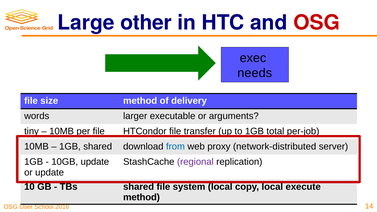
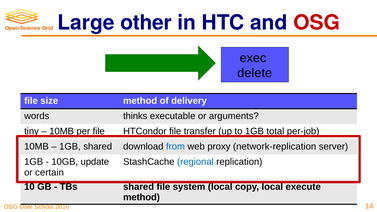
needs: needs -> delete
larger: larger -> thinks
network-distributed: network-distributed -> network-replication
regional colour: purple -> blue
or update: update -> certain
